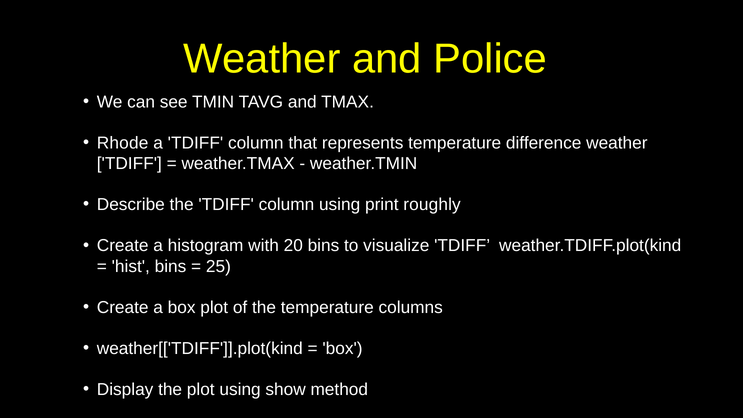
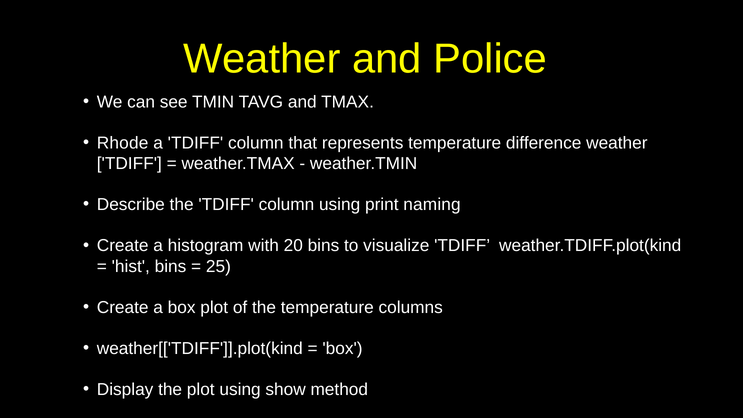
roughly: roughly -> naming
